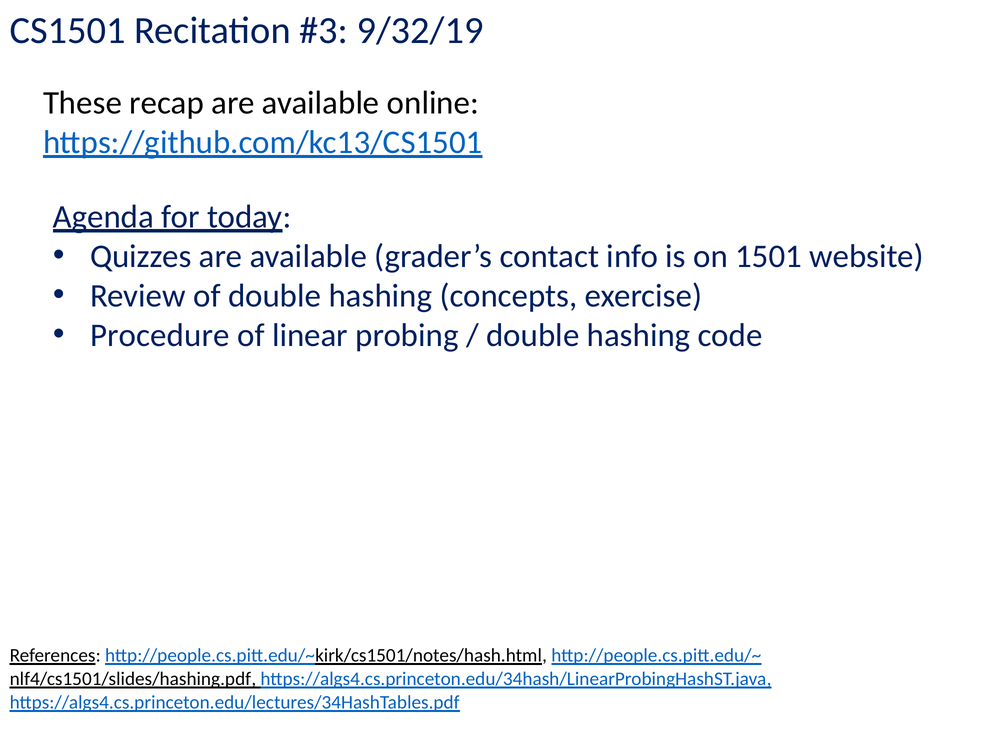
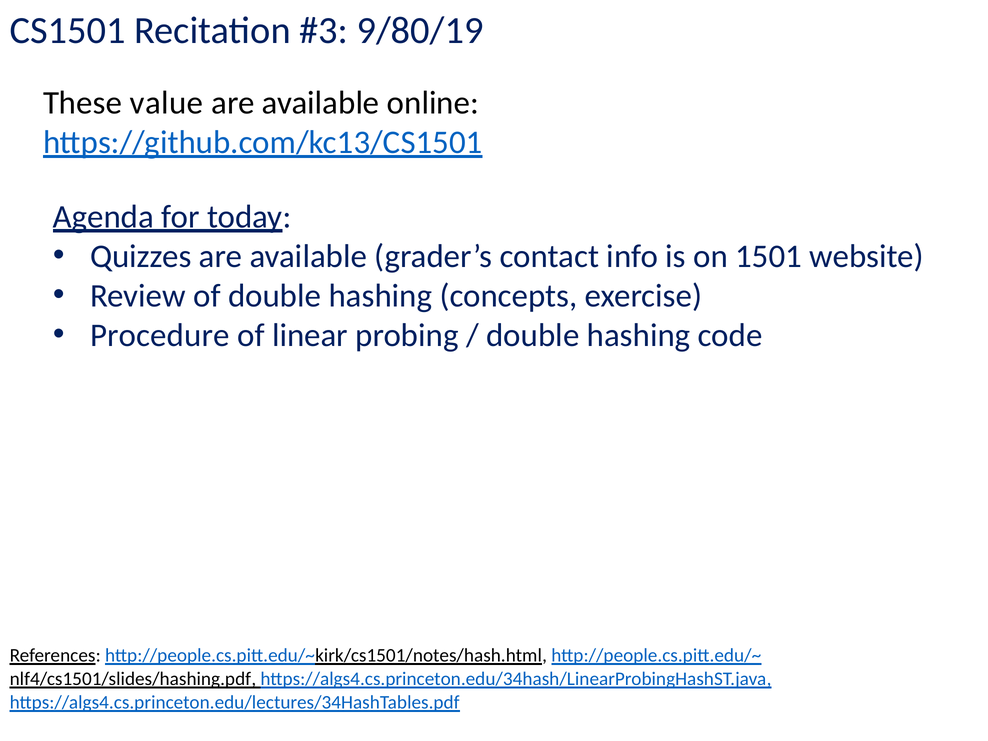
9/32/19: 9/32/19 -> 9/80/19
recap: recap -> value
